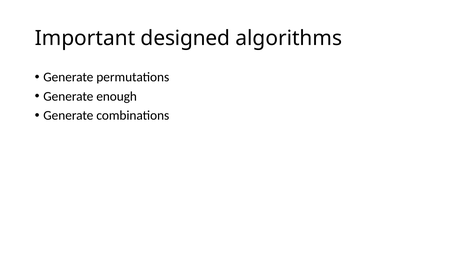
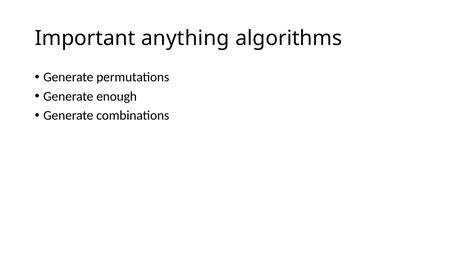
designed: designed -> anything
